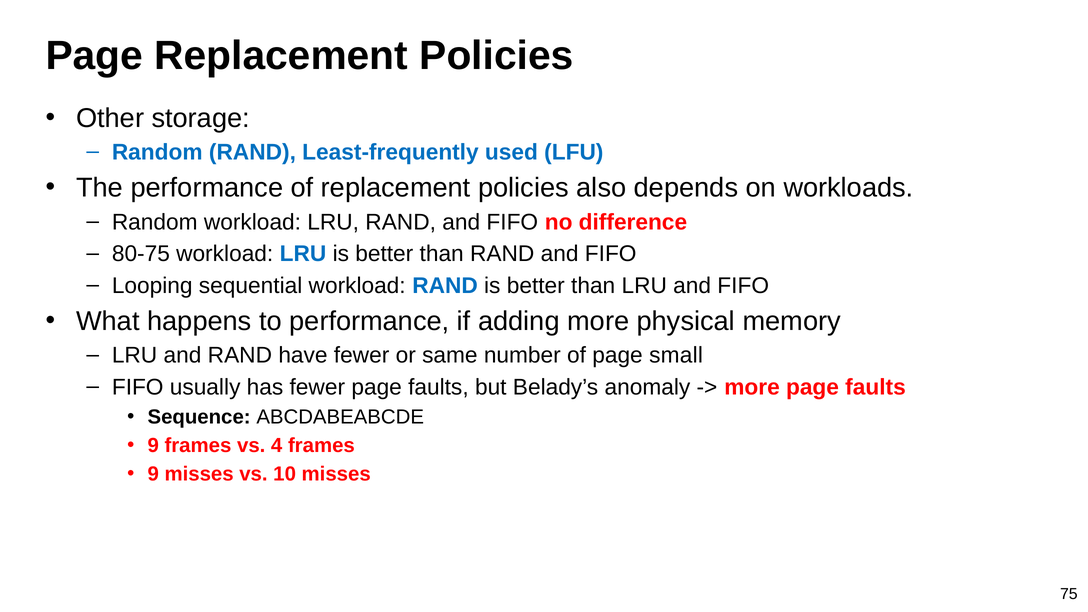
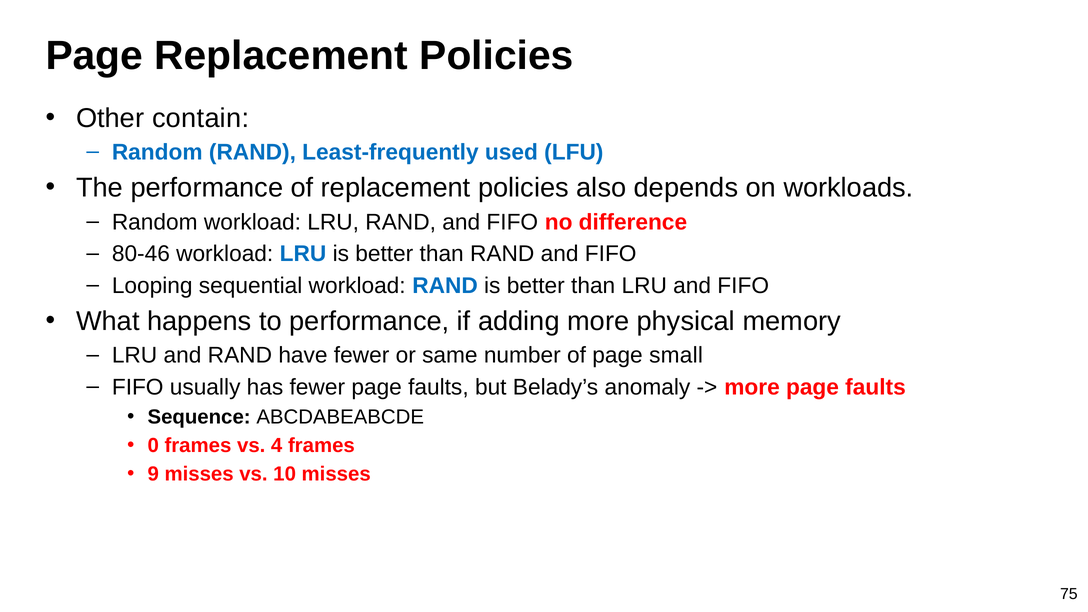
storage: storage -> contain
80-75: 80-75 -> 80-46
9 at (153, 446): 9 -> 0
